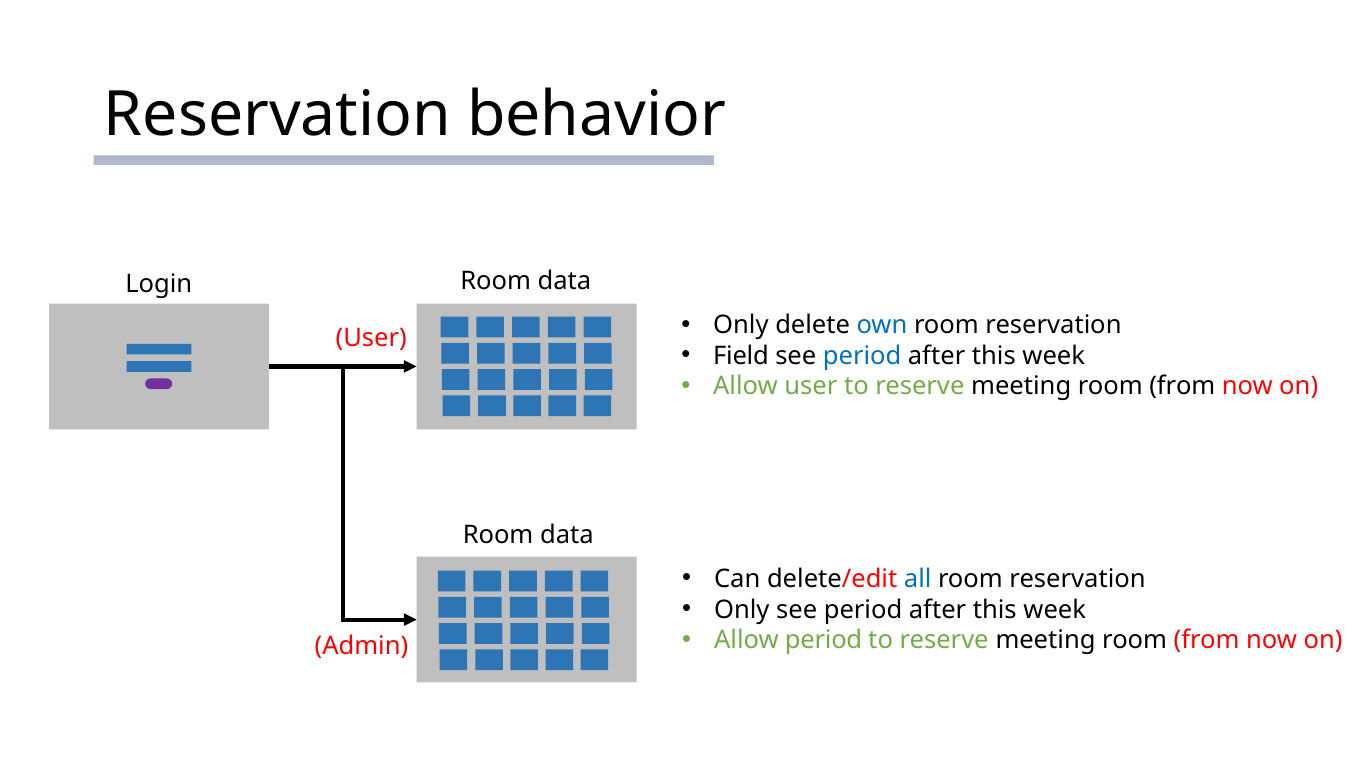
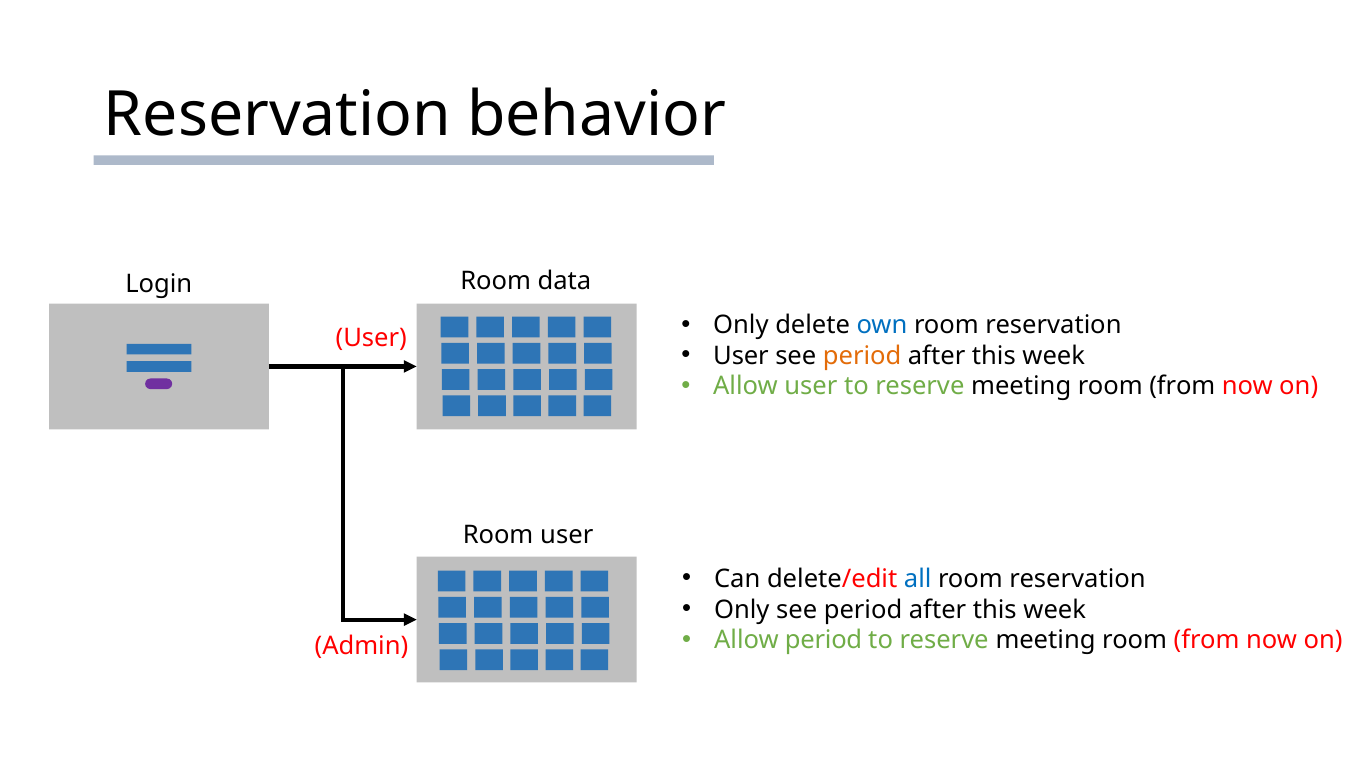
Field at (741, 356): Field -> User
period at (862, 356) colour: blue -> orange
data at (567, 536): data -> user
